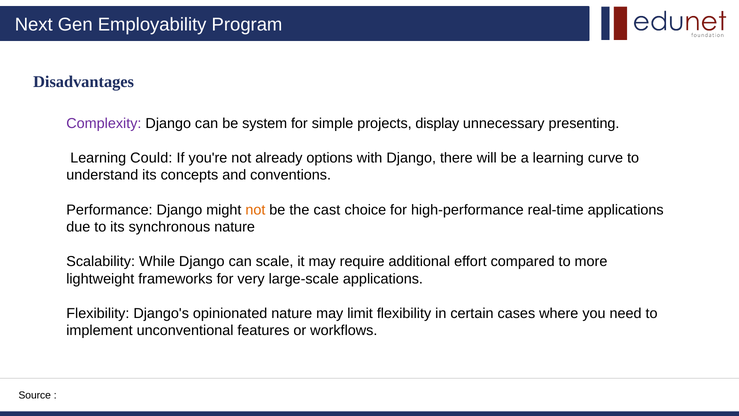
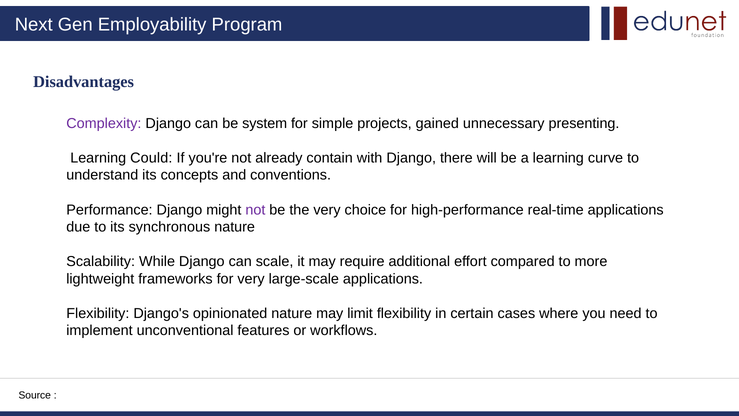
display: display -> gained
options: options -> contain
not at (255, 210) colour: orange -> purple
the cast: cast -> very
